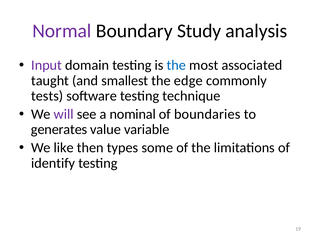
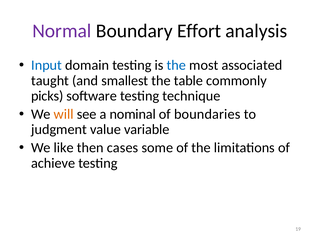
Study: Study -> Effort
Input colour: purple -> blue
edge: edge -> table
tests: tests -> picks
will colour: purple -> orange
generates: generates -> judgment
types: types -> cases
identify: identify -> achieve
